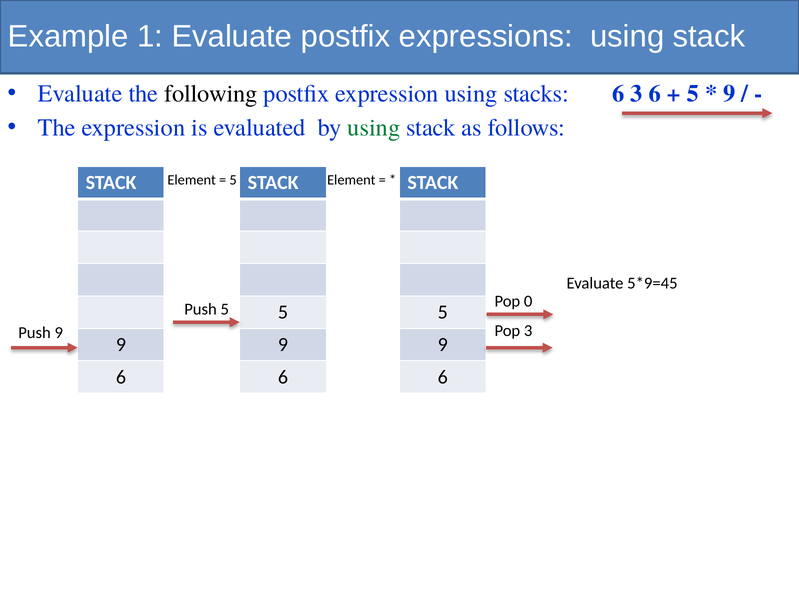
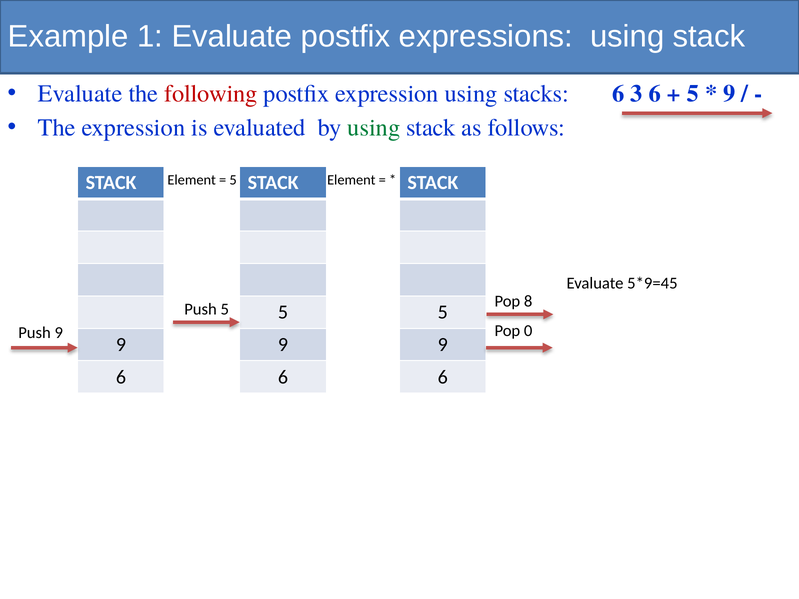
following colour: black -> red
0: 0 -> 8
Pop 3: 3 -> 0
